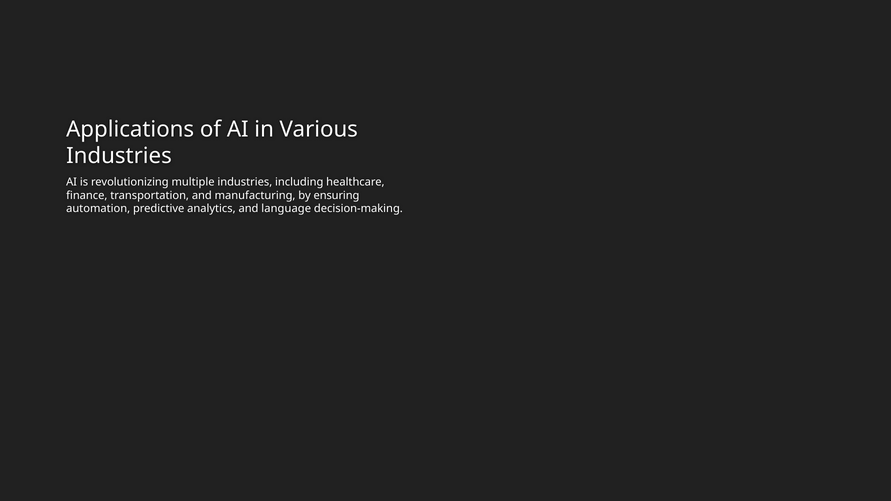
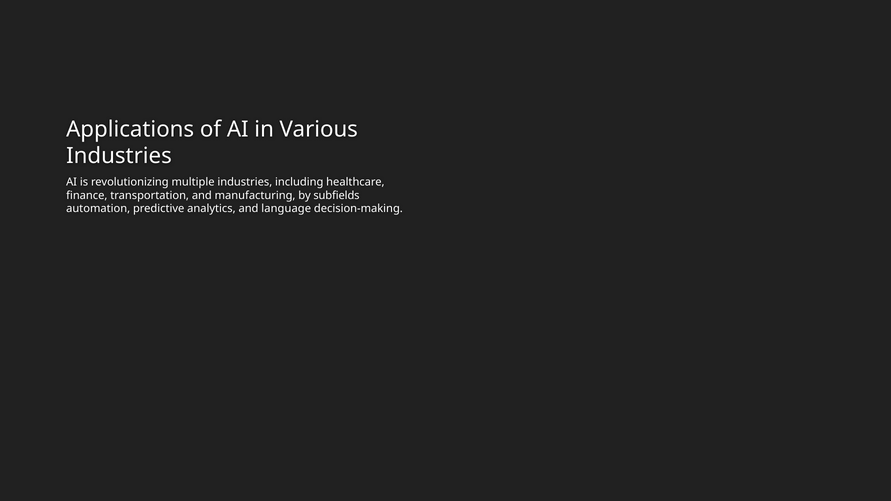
ensuring: ensuring -> subfields
